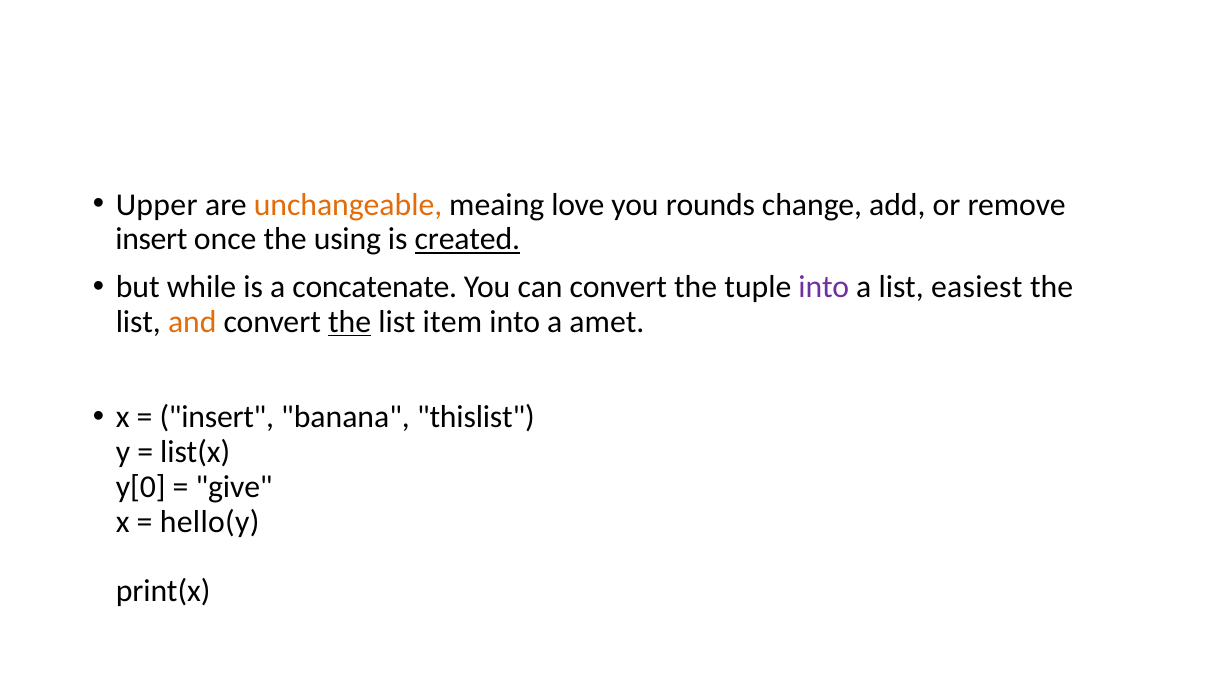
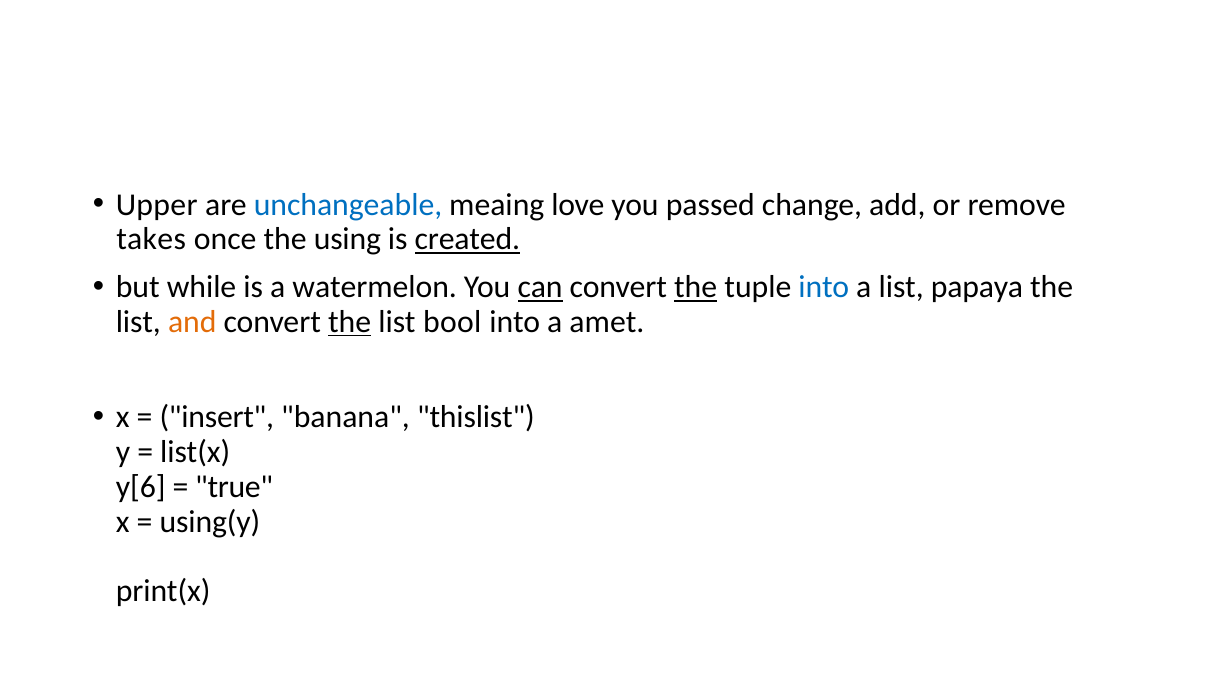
unchangeable colour: orange -> blue
rounds: rounds -> passed
insert at (151, 239): insert -> takes
concatenate: concatenate -> watermelon
can underline: none -> present
the at (696, 287) underline: none -> present
into at (824, 287) colour: purple -> blue
easiest: easiest -> papaya
item: item -> bool
y[0: y[0 -> y[6
give: give -> true
hello(y: hello(y -> using(y
